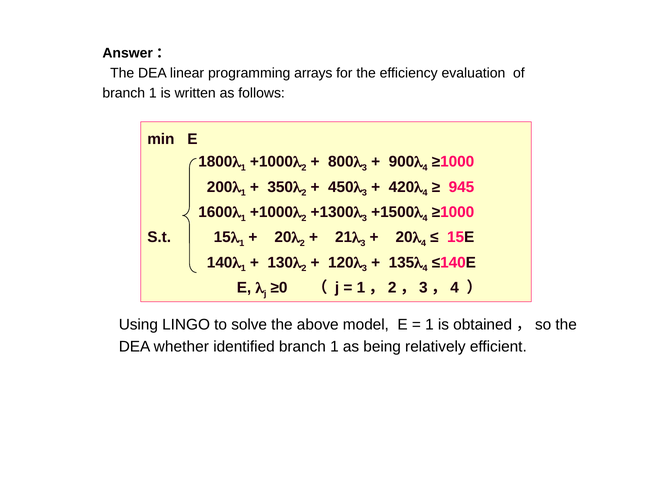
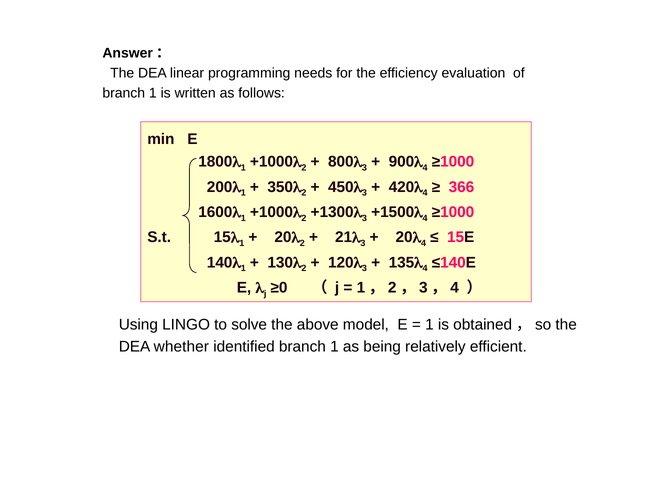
arrays: arrays -> needs
945: 945 -> 366
